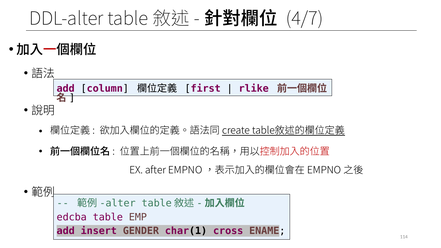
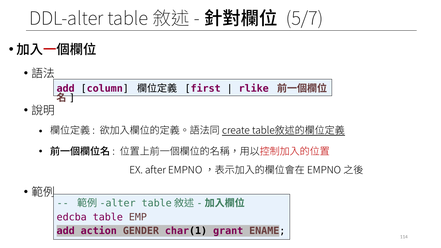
4/7: 4/7 -> 5/7
insert: insert -> action
cross: cross -> grant
